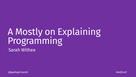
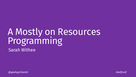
Explaining: Explaining -> Resources
